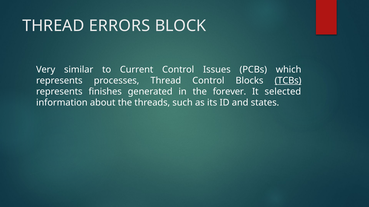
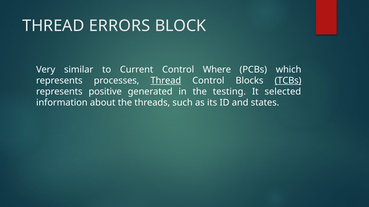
Issues: Issues -> Where
Thread at (166, 81) underline: none -> present
finishes: finishes -> positive
forever: forever -> testing
